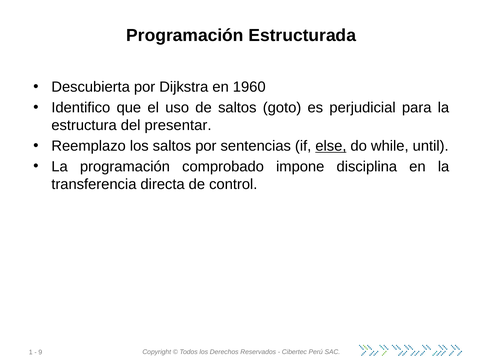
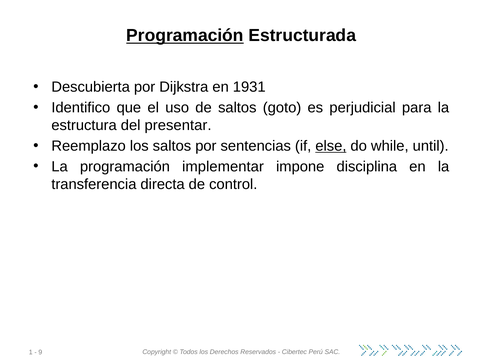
Programación at (185, 36) underline: none -> present
1960: 1960 -> 1931
comprobado: comprobado -> implementar
